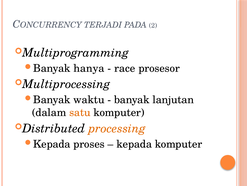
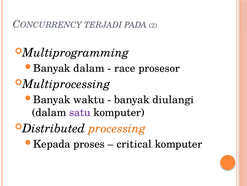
Banyak hanya: hanya -> dalam
lanjutan: lanjutan -> diulangi
satu colour: orange -> purple
kepada at (134, 144): kepada -> critical
